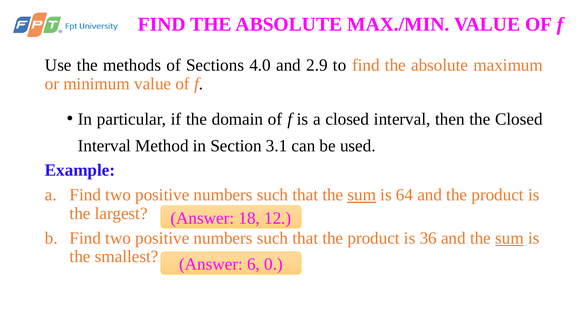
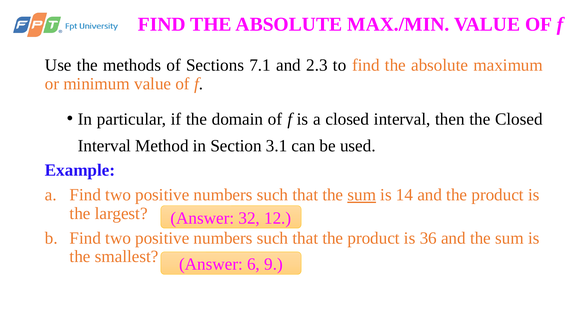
4.0: 4.0 -> 7.1
2.9: 2.9 -> 2.3
64: 64 -> 14
18: 18 -> 32
sum at (509, 238) underline: present -> none
0: 0 -> 9
